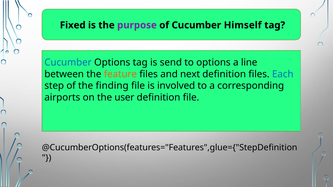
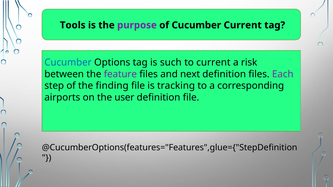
Fixed: Fixed -> Tools
Cucumber Himself: Himself -> Current
send: send -> such
to options: options -> current
line: line -> risk
feature colour: orange -> purple
Each colour: blue -> purple
involved: involved -> tracking
